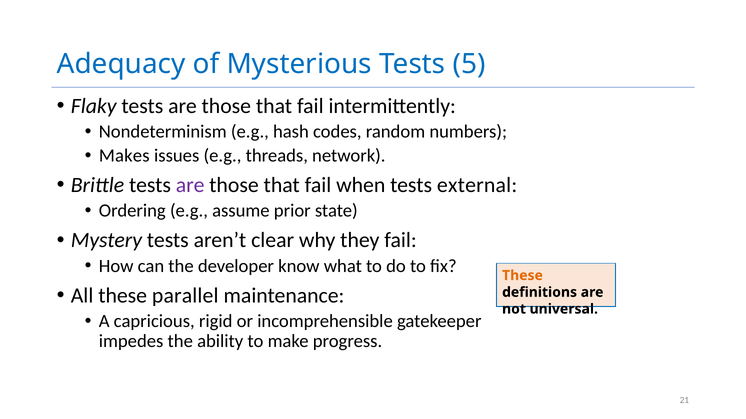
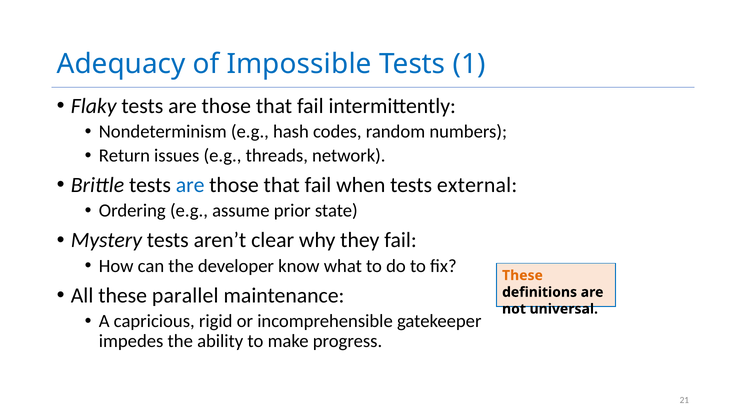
Mysterious: Mysterious -> Impossible
5: 5 -> 1
Makes: Makes -> Return
are at (190, 185) colour: purple -> blue
